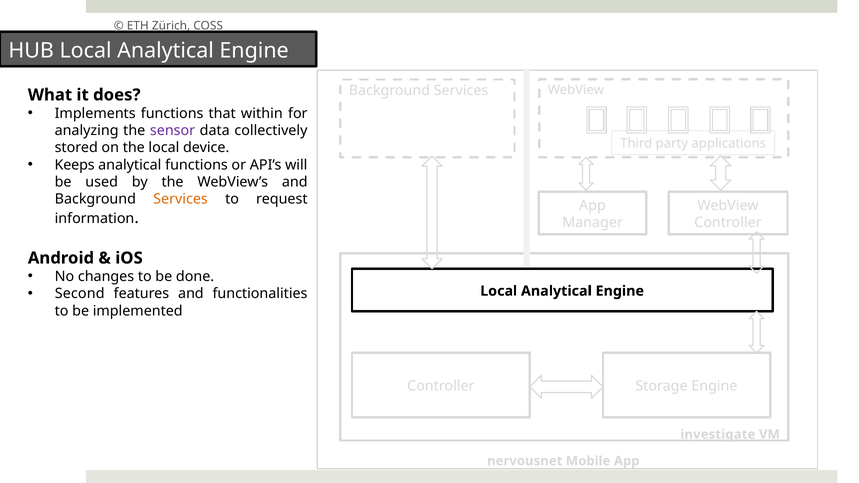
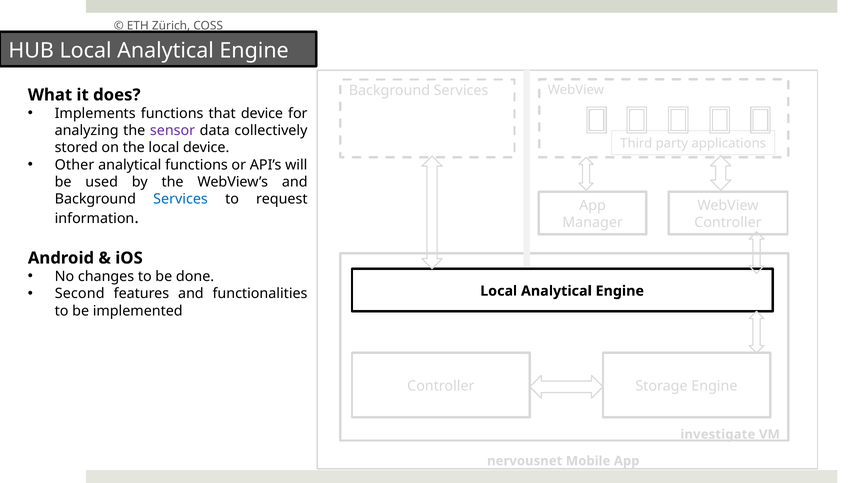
that within: within -> device
Keeps: Keeps -> Other
Services at (181, 199) colour: orange -> blue
